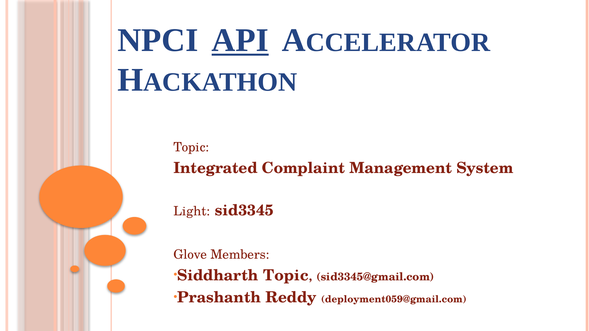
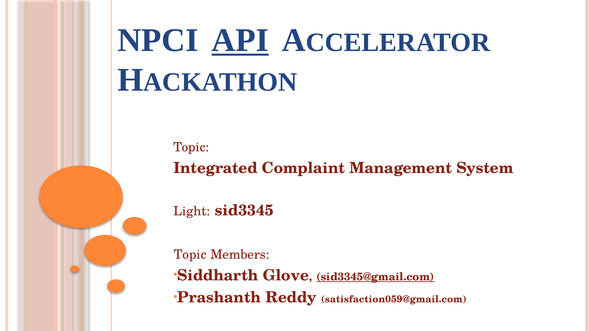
Glove at (190, 255): Glove -> Topic
Siddharth Topic: Topic -> Glove
sid3345@gmail.com underline: none -> present
deployment059@gmail.com: deployment059@gmail.com -> satisfaction059@gmail.com
